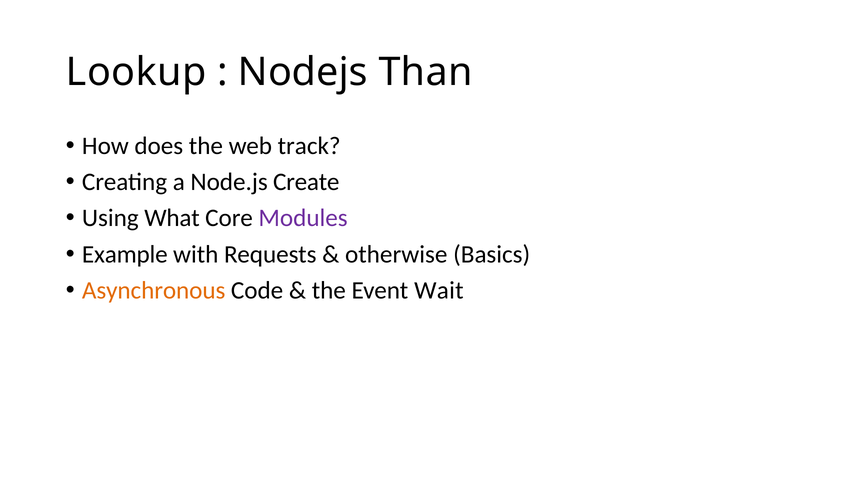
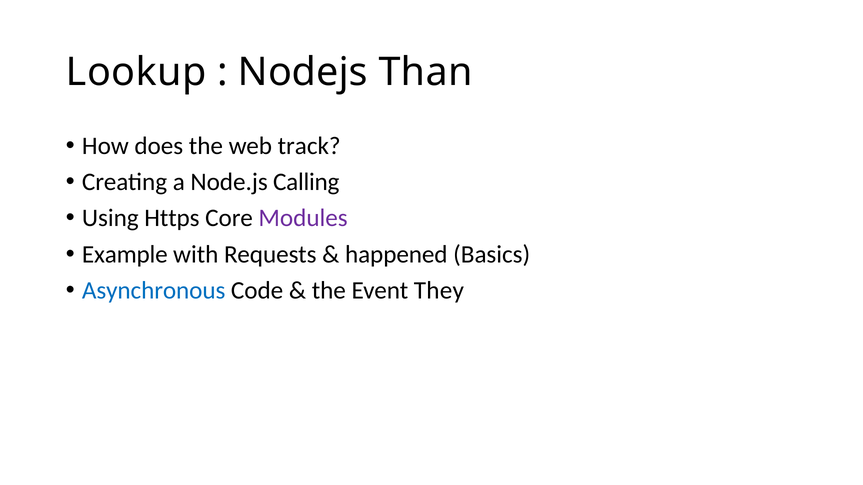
Create: Create -> Calling
What: What -> Https
otherwise: otherwise -> happened
Asynchronous colour: orange -> blue
Wait: Wait -> They
